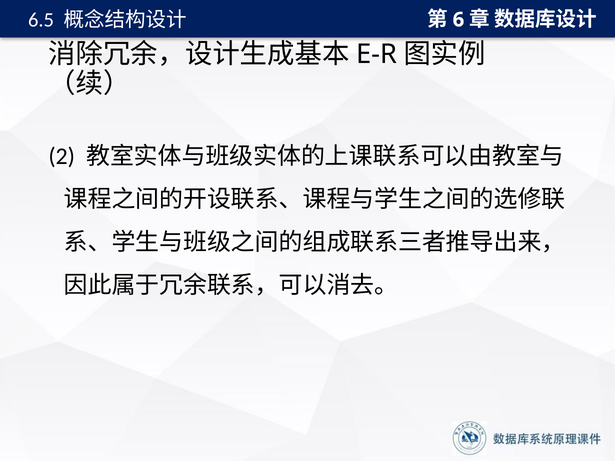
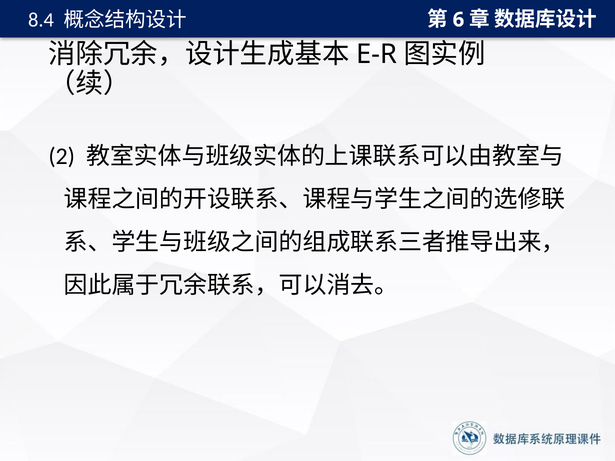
6.5: 6.5 -> 8.4
